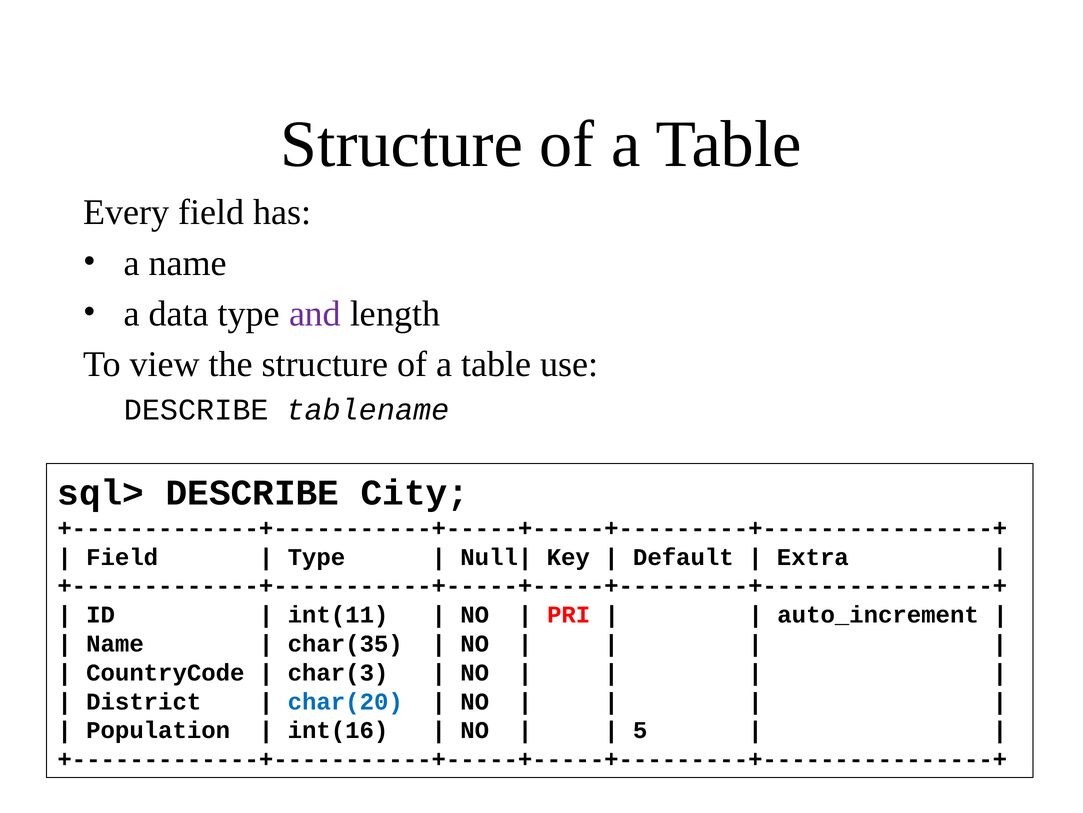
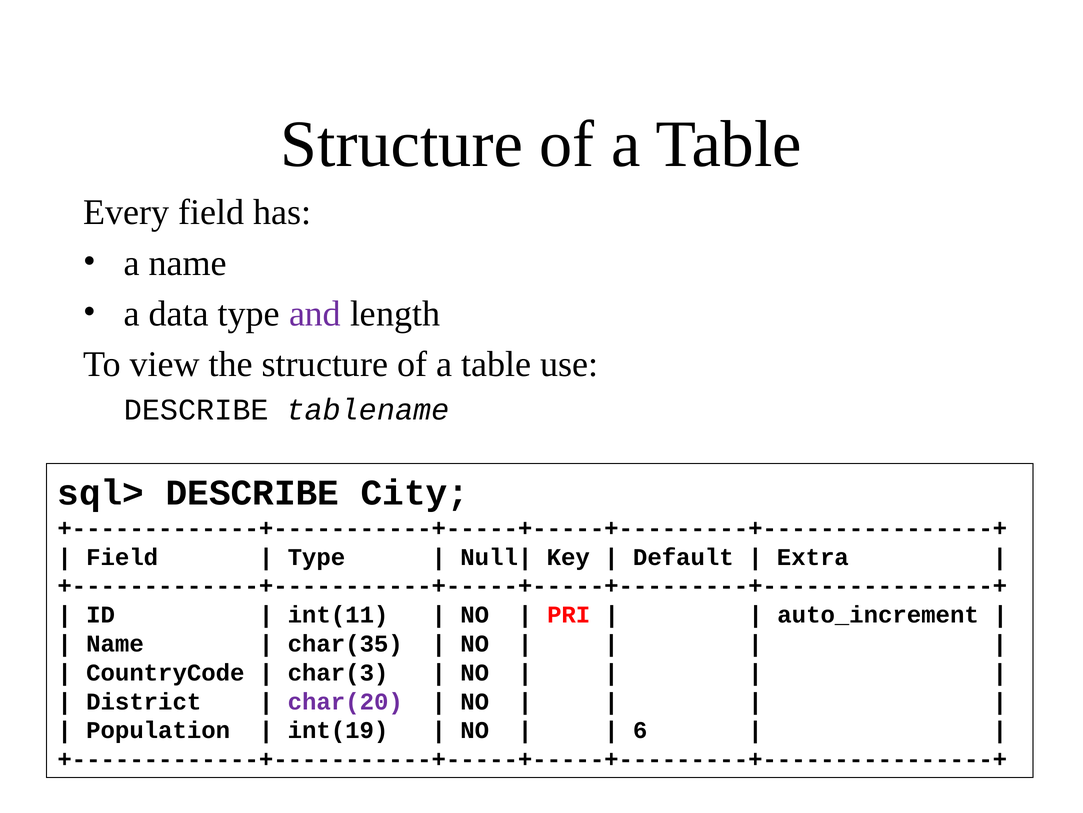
char(20 colour: blue -> purple
int(16: int(16 -> int(19
5: 5 -> 6
